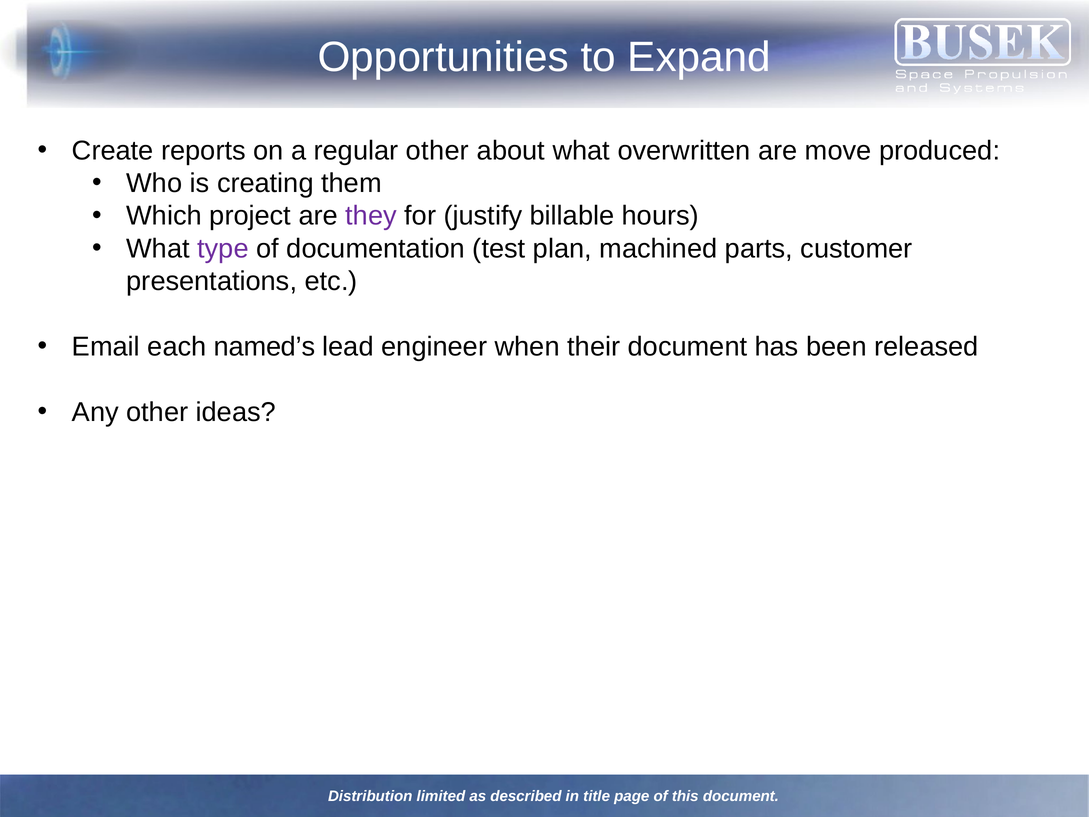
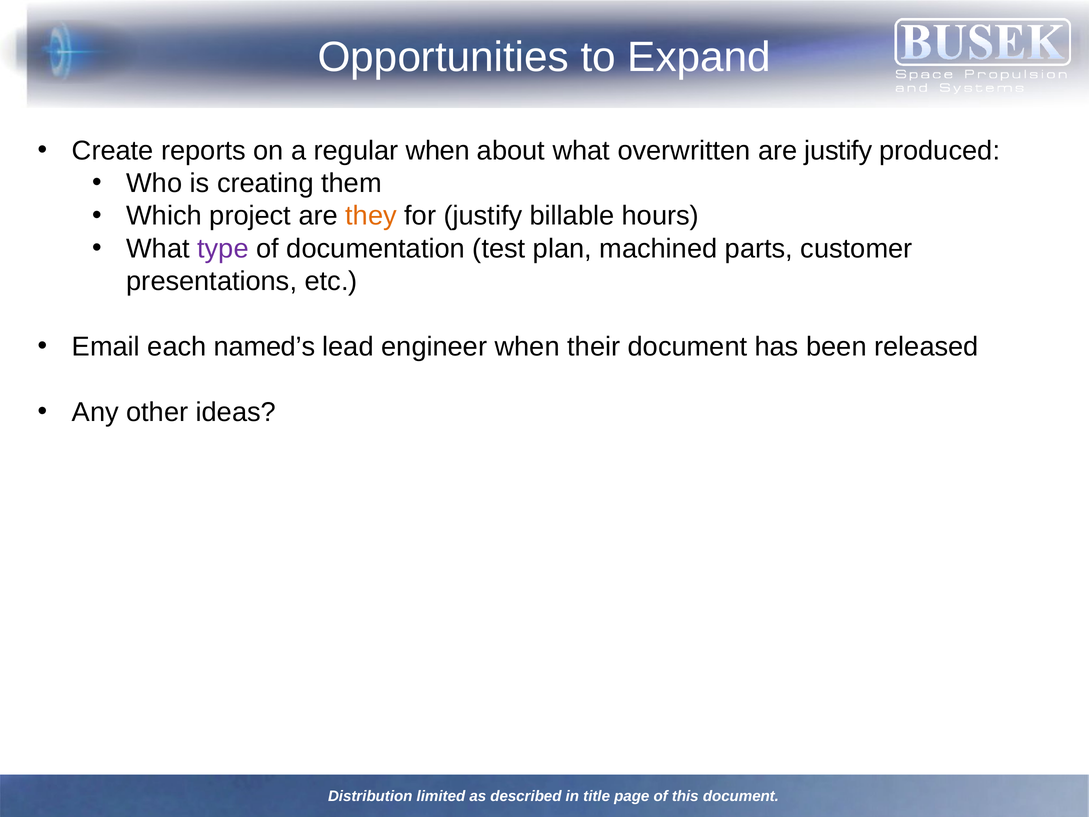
regular other: other -> when
are move: move -> justify
they colour: purple -> orange
